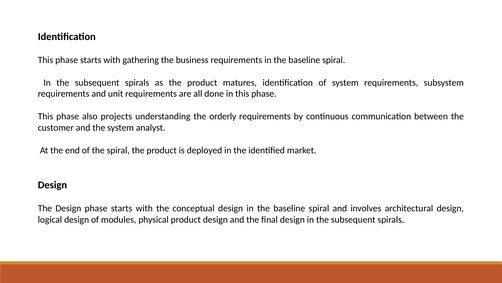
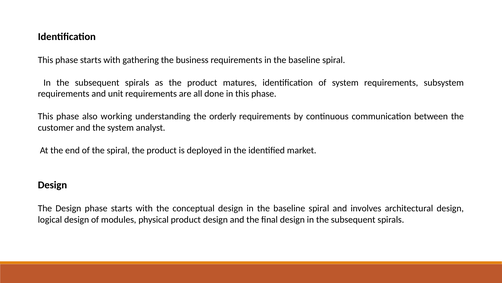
projects: projects -> working
